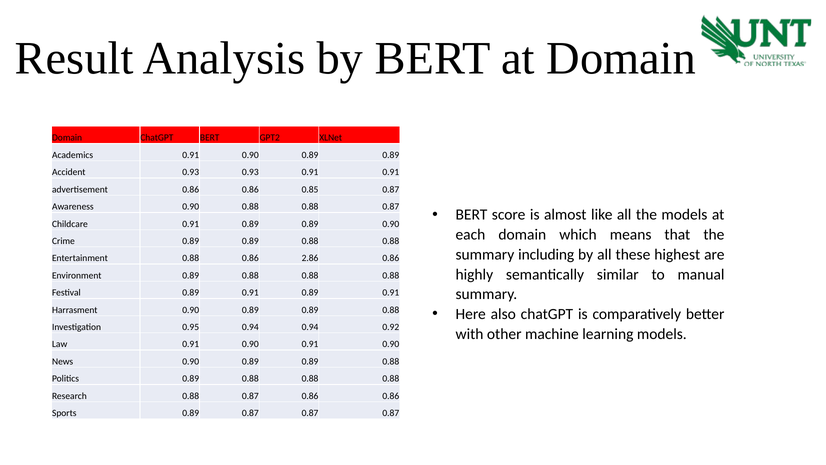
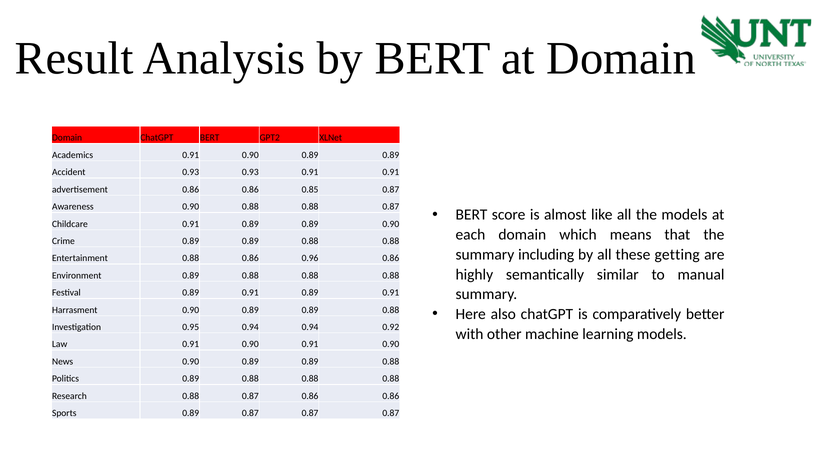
highest: highest -> getting
2.86: 2.86 -> 0.96
